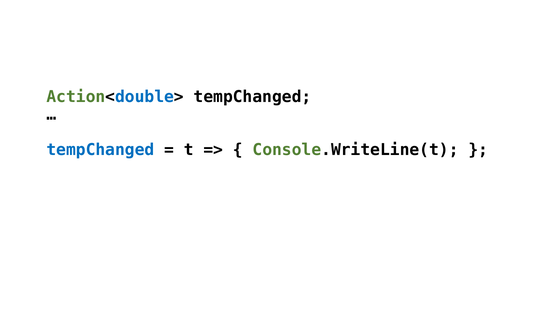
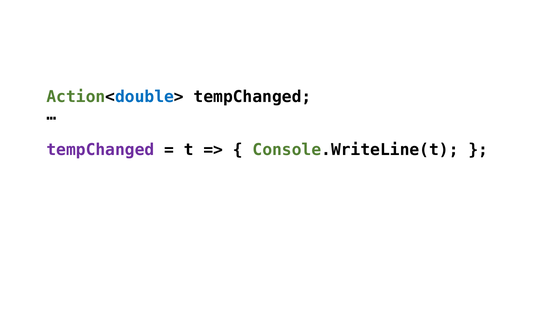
tempChanged at (100, 150) colour: blue -> purple
